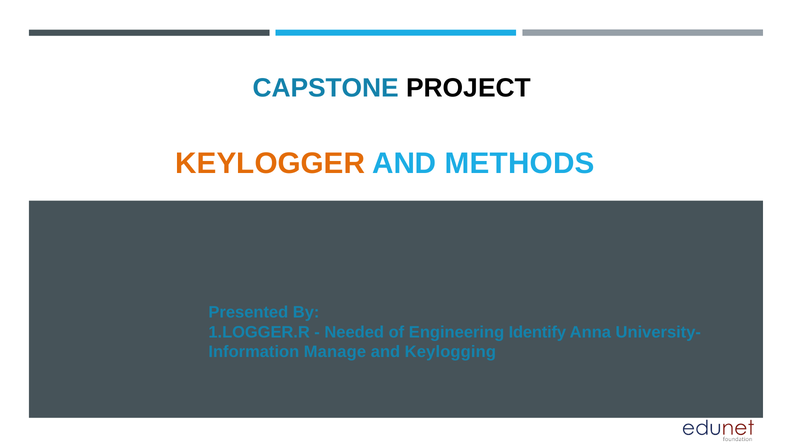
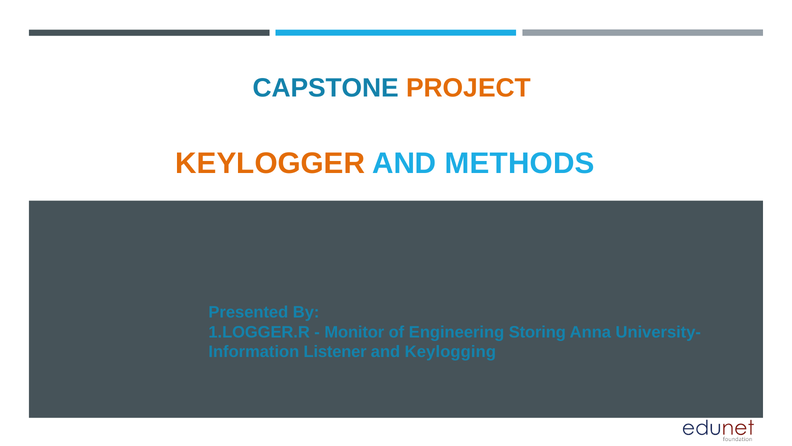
PROJECT colour: black -> orange
Needed: Needed -> Monitor
Identify: Identify -> Storing
Manage: Manage -> Listener
